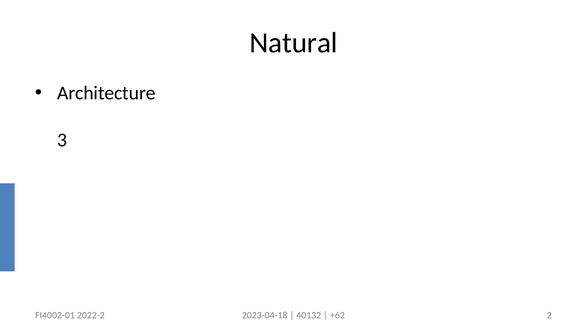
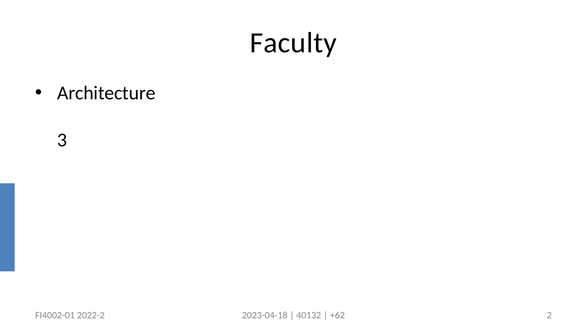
Natural: Natural -> Faculty
